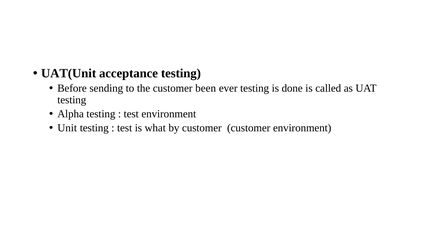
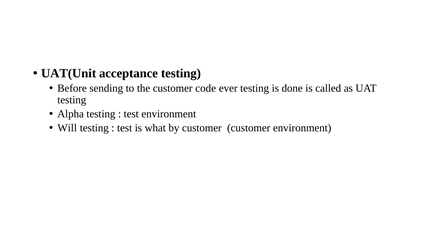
been: been -> code
Unit: Unit -> Will
